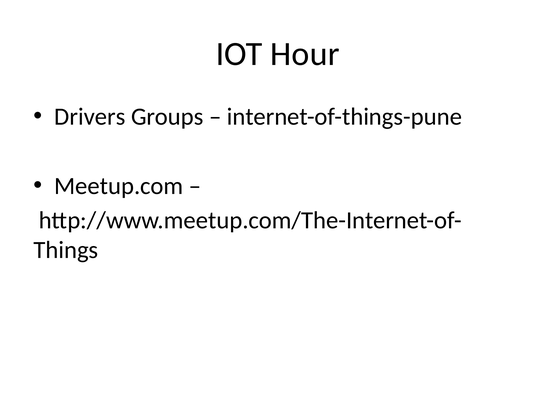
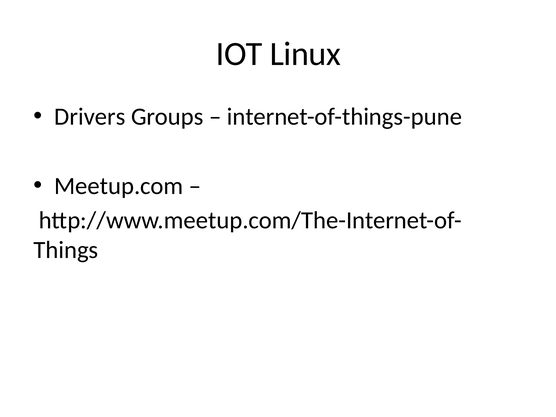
Hour: Hour -> Linux
